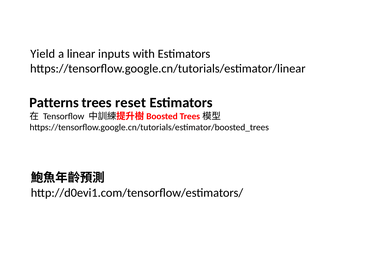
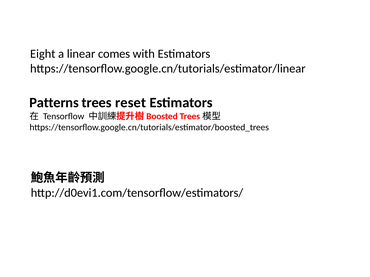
Yield: Yield -> Eight
inputs: inputs -> comes
